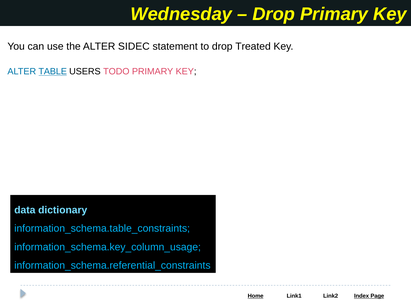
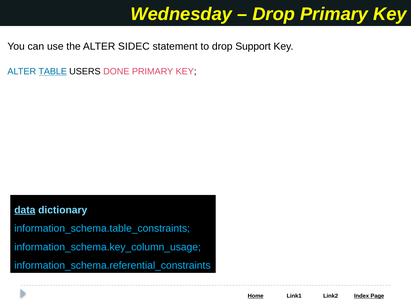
Treated: Treated -> Support
TODO: TODO -> DONE
data underline: none -> present
